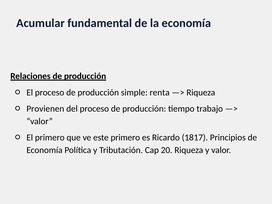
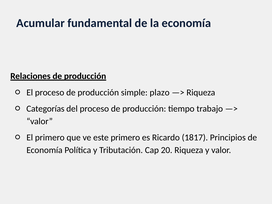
renta: renta -> plazo
Provienen: Provienen -> Categorías
